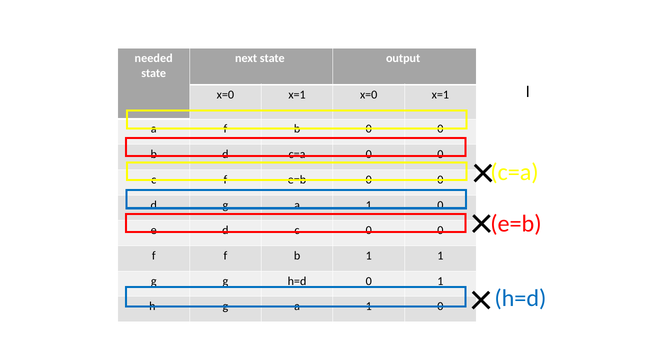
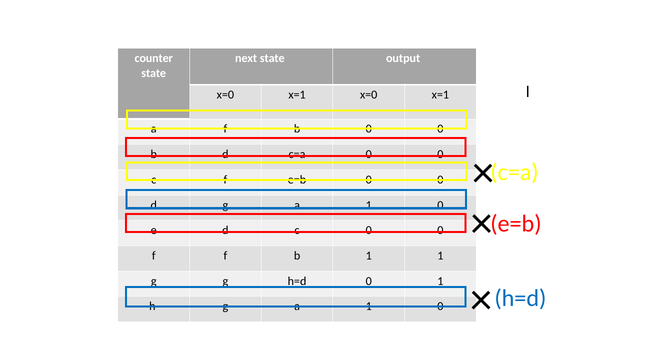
needed: needed -> counter
